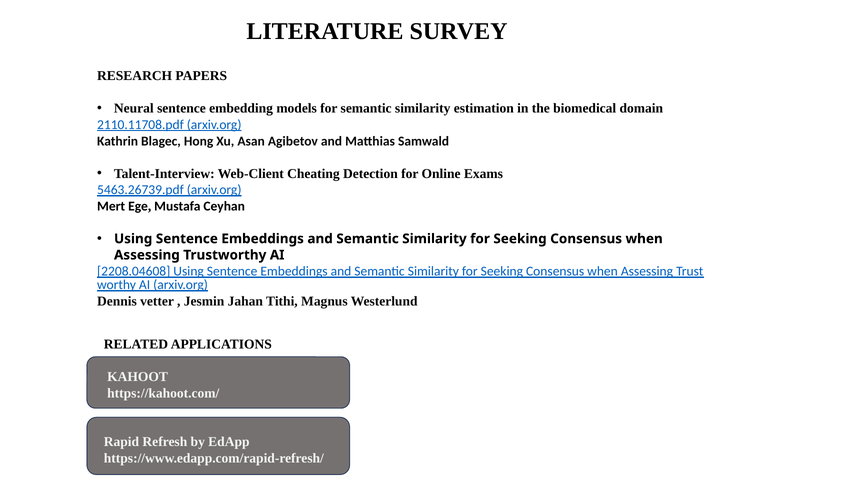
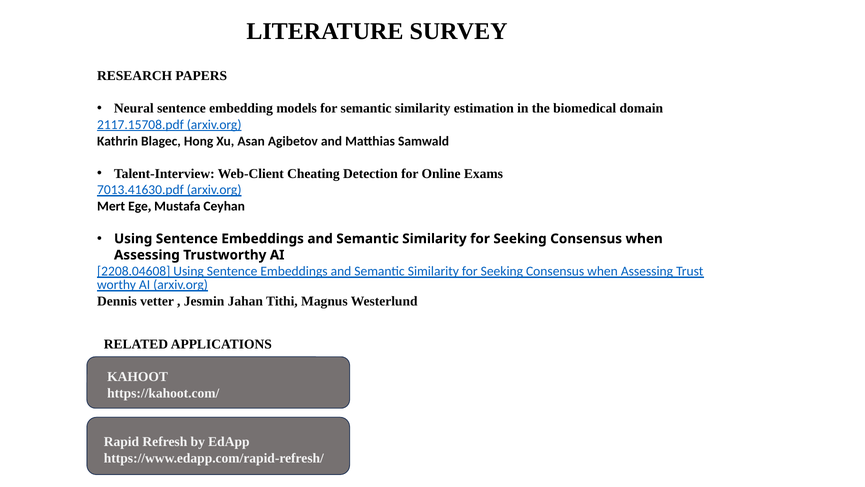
2110.11708.pdf: 2110.11708.pdf -> 2117.15708.pdf
5463.26739.pdf: 5463.26739.pdf -> 7013.41630.pdf
